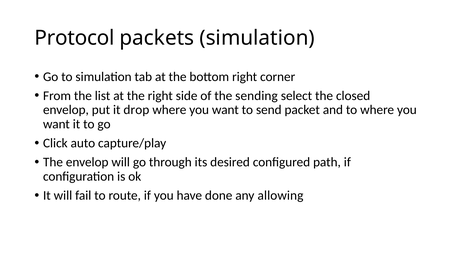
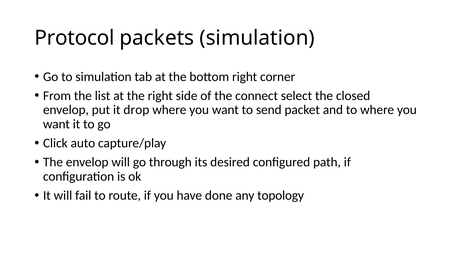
sending: sending -> connect
allowing: allowing -> topology
